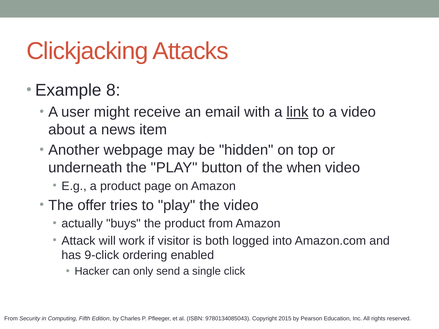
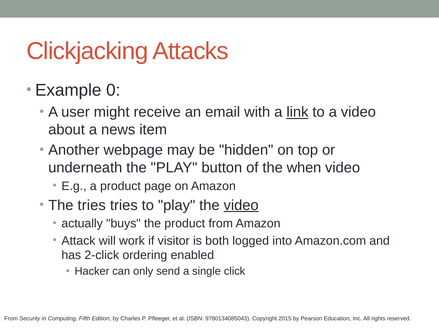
8: 8 -> 0
The offer: offer -> tries
video at (241, 205) underline: none -> present
9-click: 9-click -> 2-click
